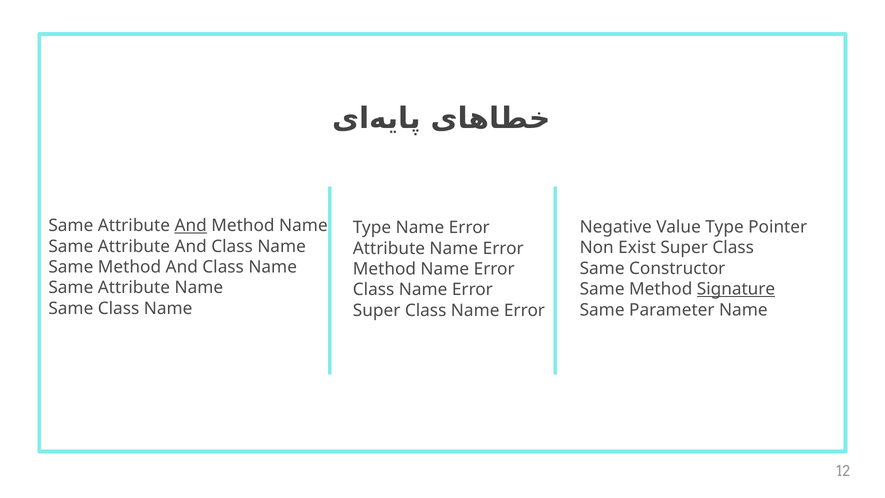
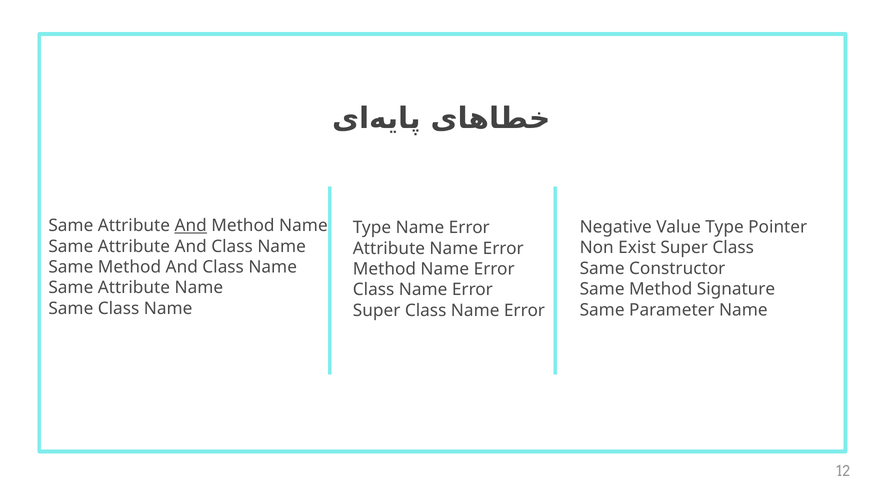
Signature underline: present -> none
